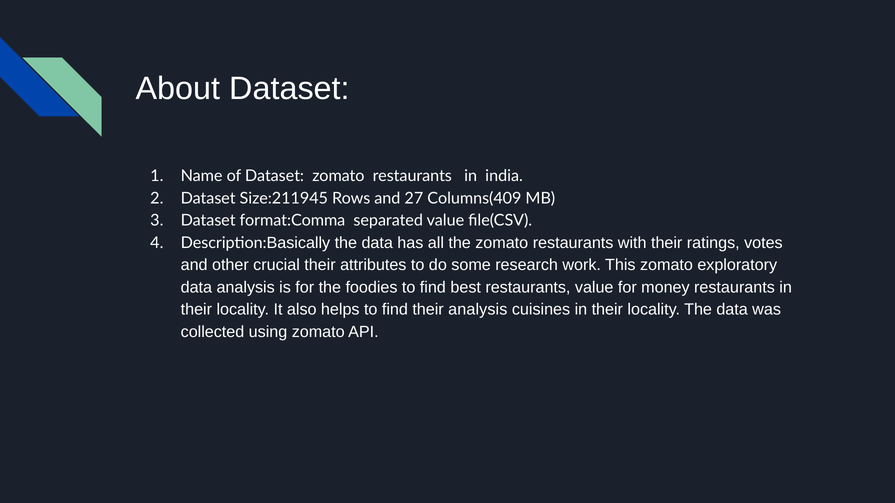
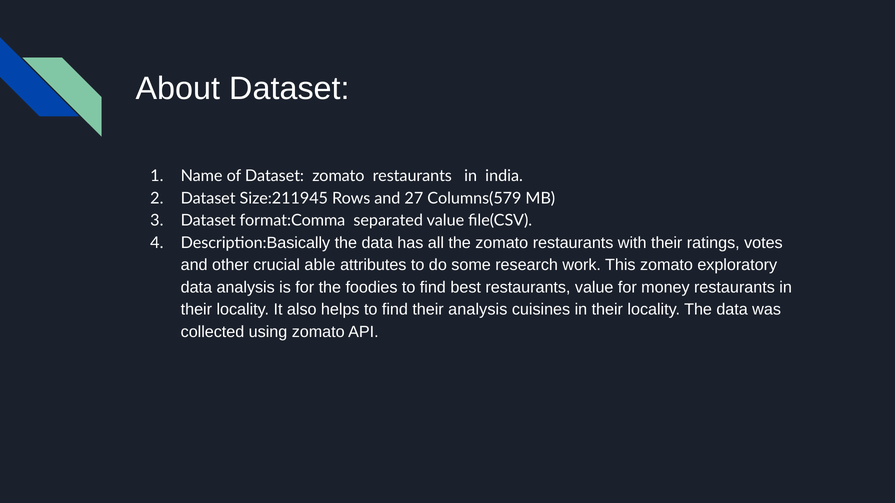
Columns(409: Columns(409 -> Columns(579
crucial their: their -> able
